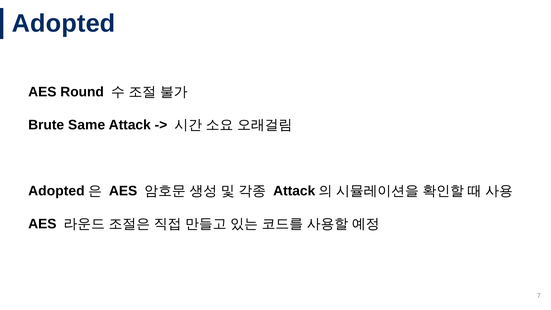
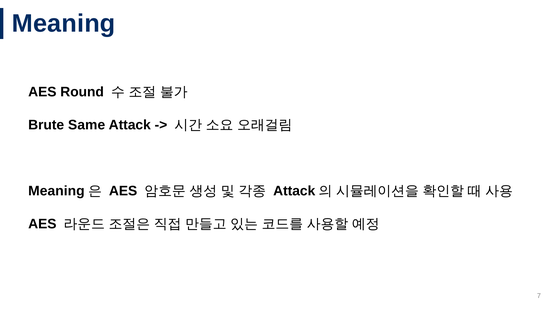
Adopted at (64, 24): Adopted -> Meaning
Adopted at (56, 191): Adopted -> Meaning
